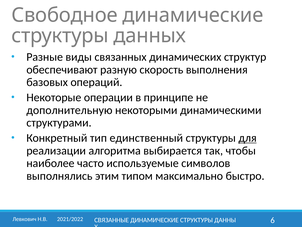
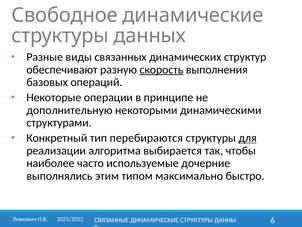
скорость underline: none -> present
единственный: единственный -> перебираются
символов: символов -> дочерние
